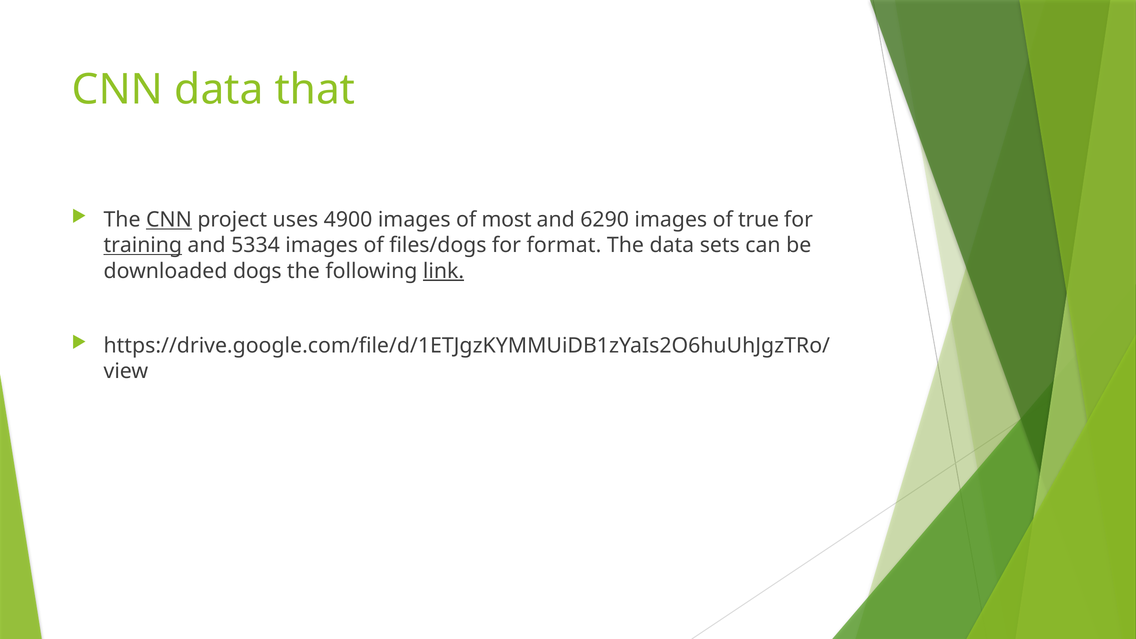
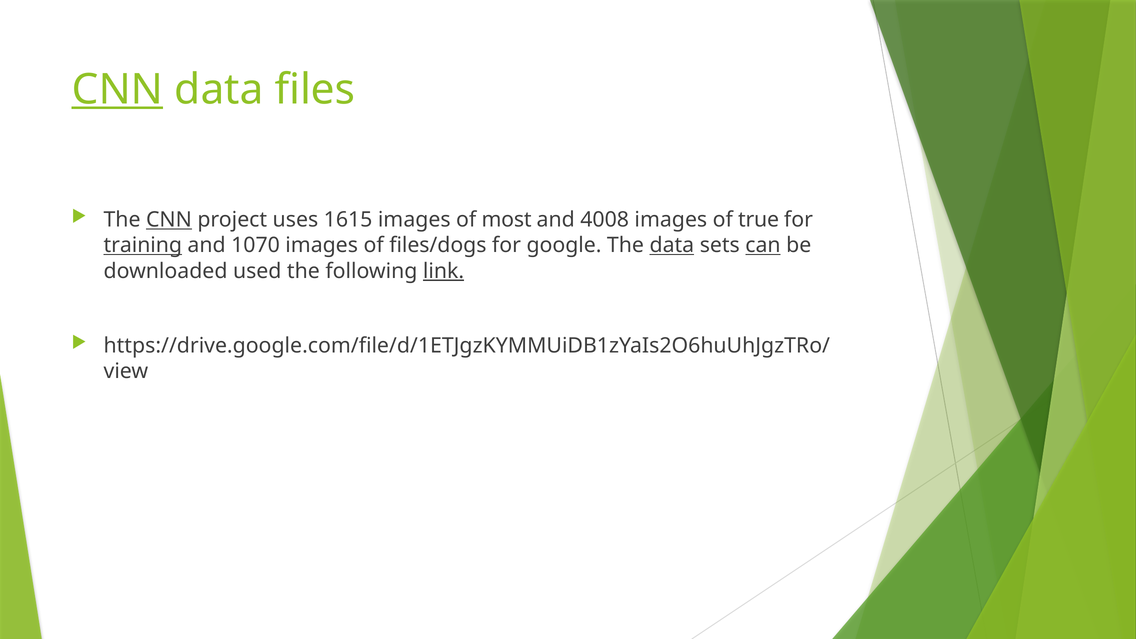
CNN at (117, 90) underline: none -> present
that: that -> files
4900: 4900 -> 1615
6290: 6290 -> 4008
5334: 5334 -> 1070
format: format -> google
data at (672, 245) underline: none -> present
can underline: none -> present
dogs: dogs -> used
